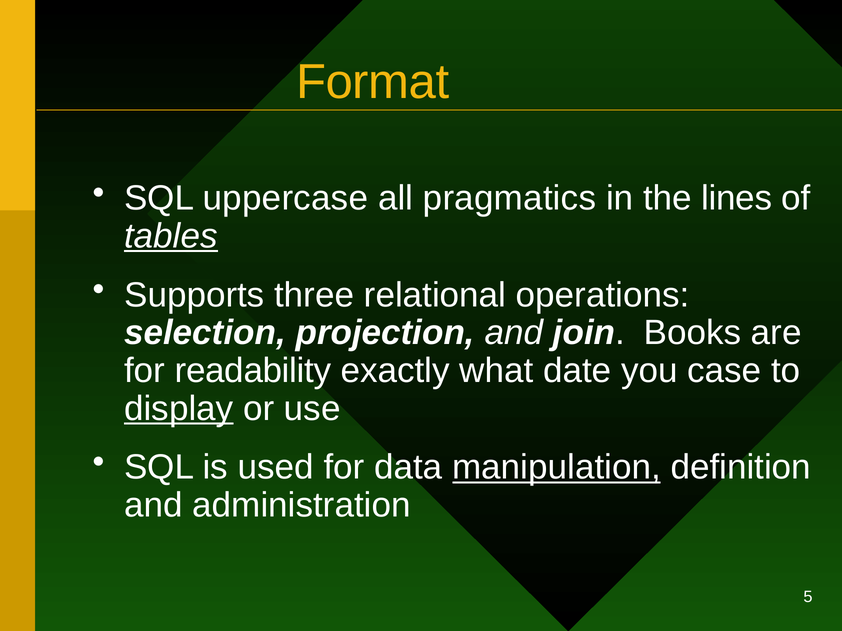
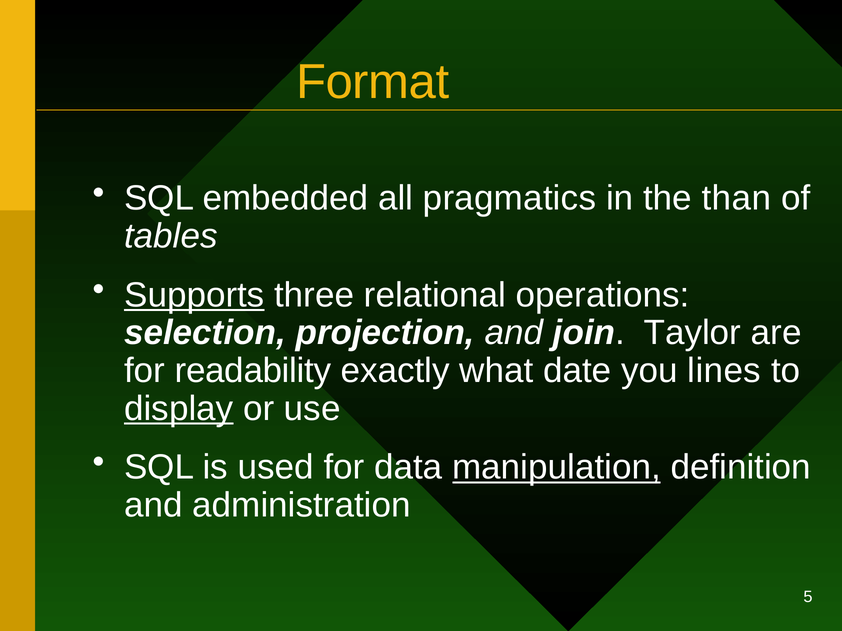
uppercase: uppercase -> embedded
lines: lines -> than
tables underline: present -> none
Supports underline: none -> present
Books: Books -> Taylor
case: case -> lines
